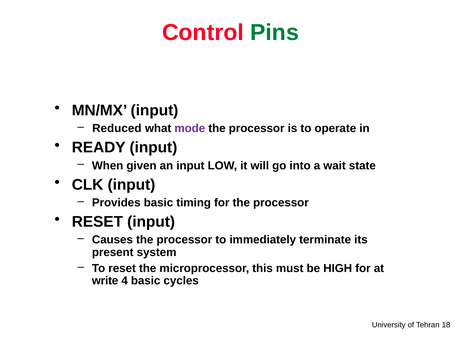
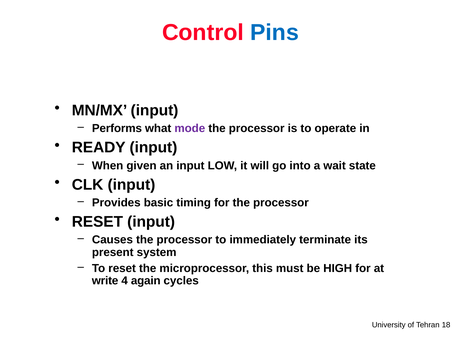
Pins colour: green -> blue
Reduced: Reduced -> Performs
4 basic: basic -> again
